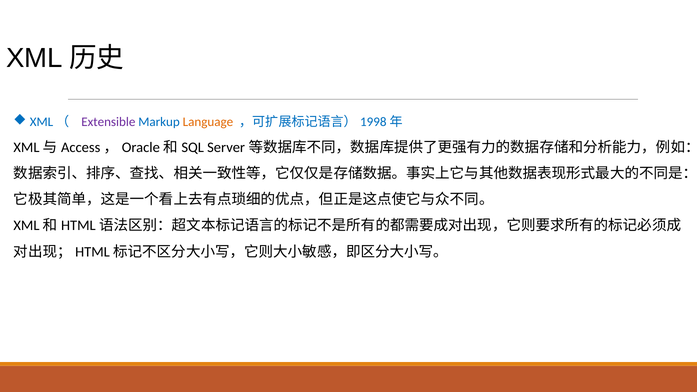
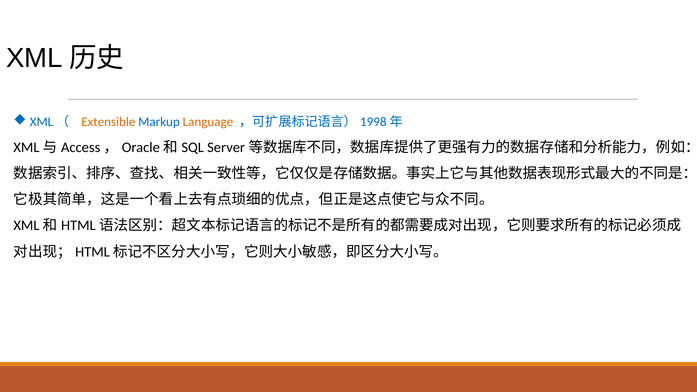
Extensible colour: purple -> orange
